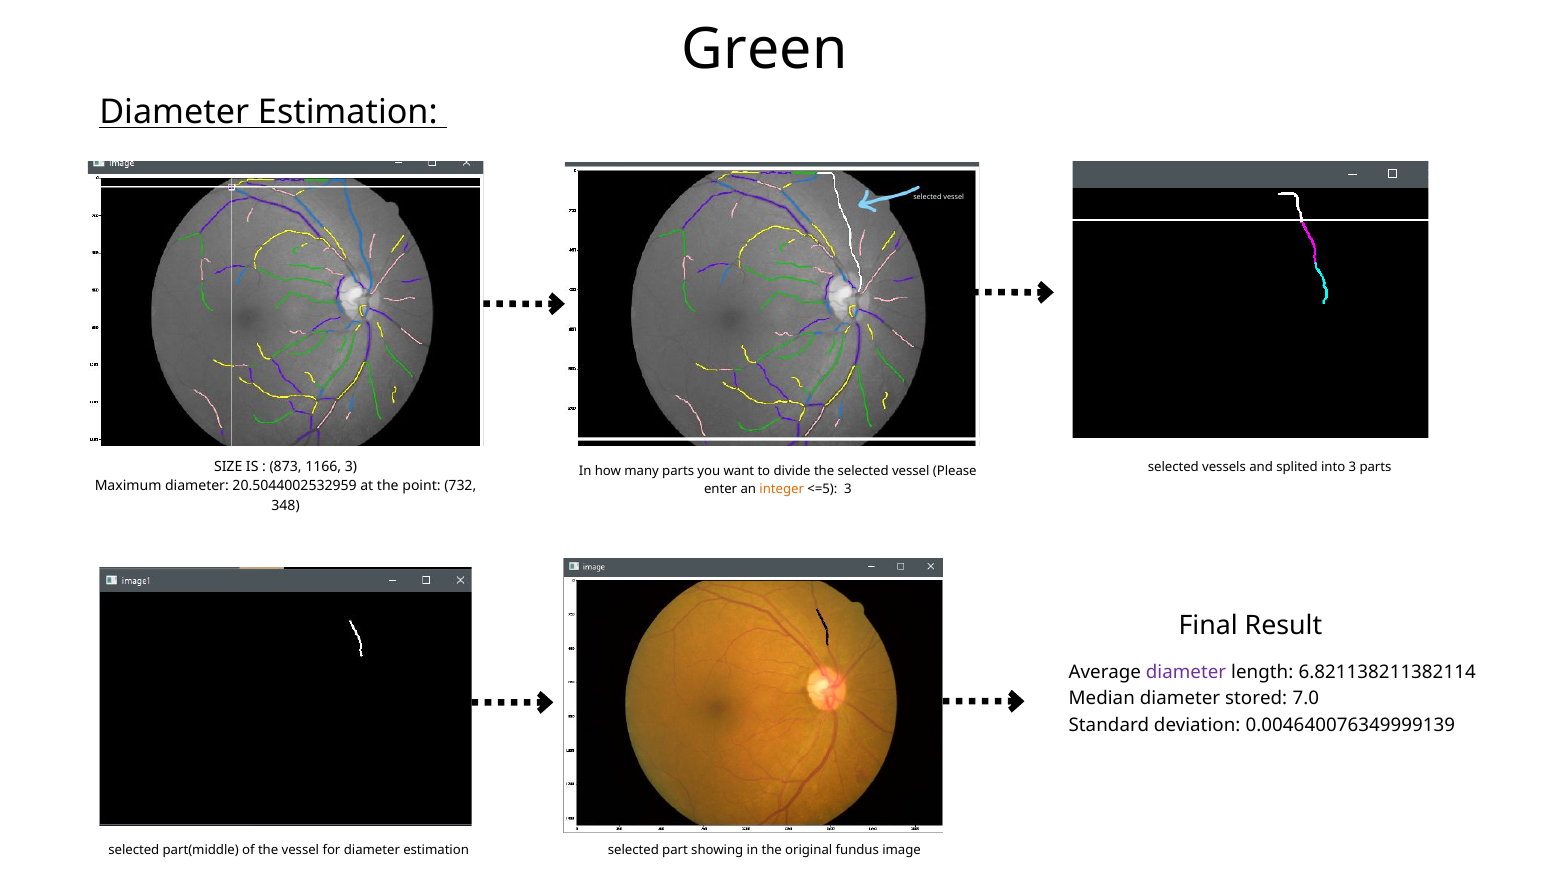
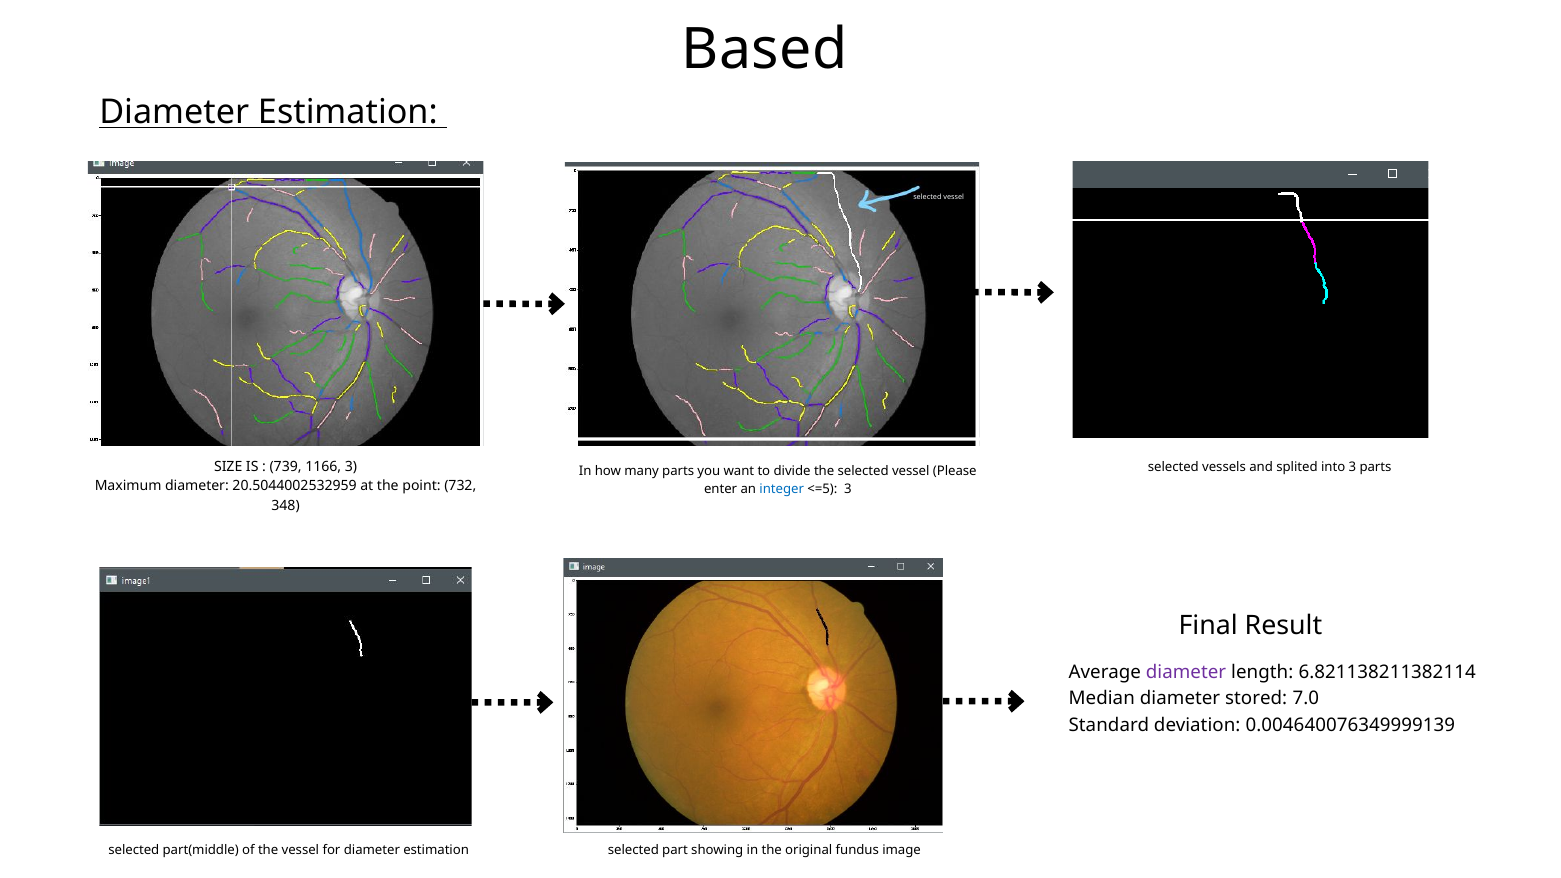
Green: Green -> Based
873: 873 -> 739
integer colour: orange -> blue
